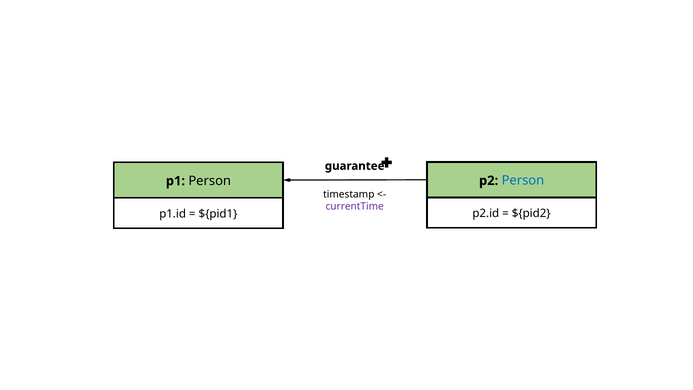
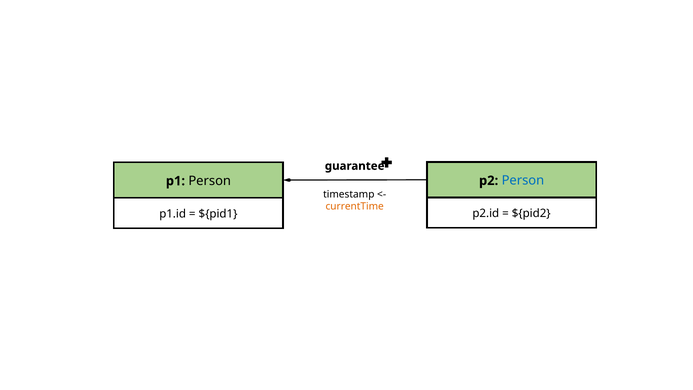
currentTime colour: purple -> orange
